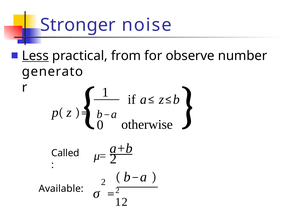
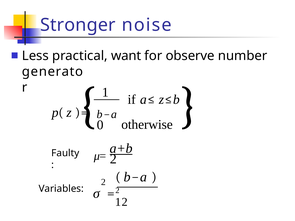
Less underline: present -> none
from: from -> want
Called: Called -> Faulty
Available: Available -> Variables
